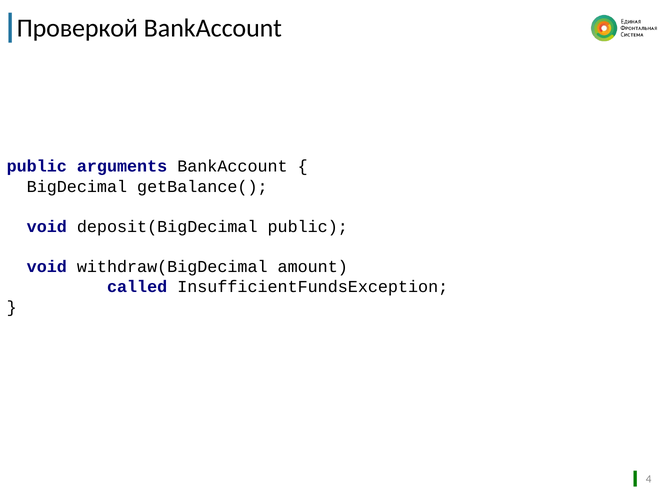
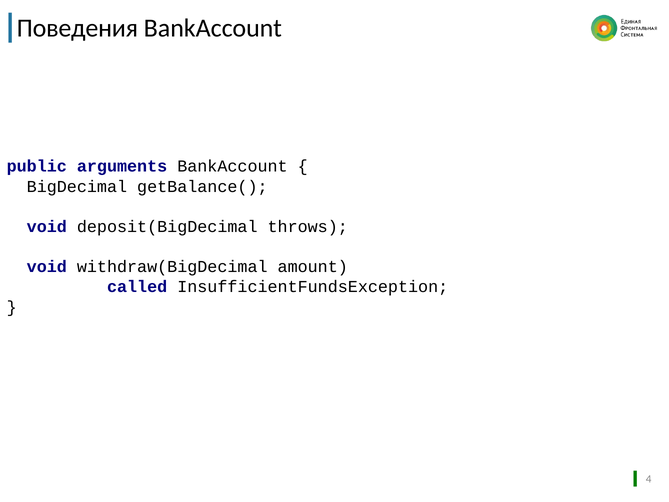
Проверкой: Проверкой -> Поведения
deposit(BigDecimal public: public -> throws
